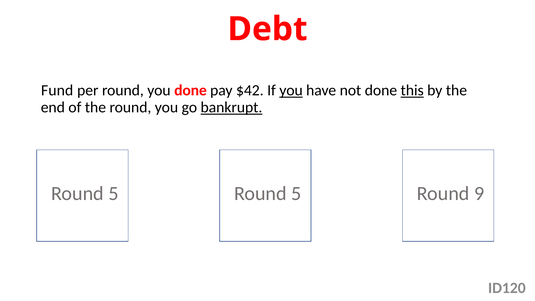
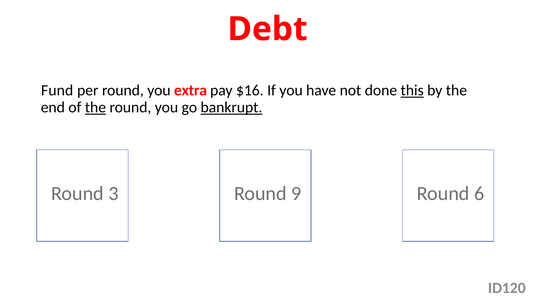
you done: done -> extra
$42: $42 -> $16
you at (291, 90) underline: present -> none
the at (95, 107) underline: none -> present
5 at (113, 194): 5 -> 3
5 at (296, 194): 5 -> 9
9: 9 -> 6
